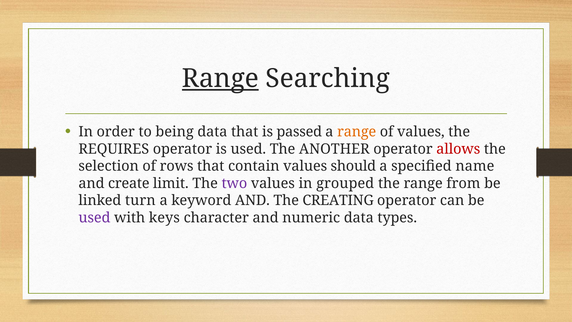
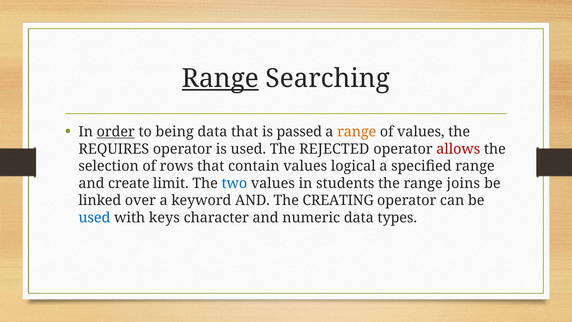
order underline: none -> present
ANOTHER: ANOTHER -> REJECTED
should: should -> logical
specified name: name -> range
two colour: purple -> blue
grouped: grouped -> students
from: from -> joins
turn: turn -> over
used at (94, 217) colour: purple -> blue
